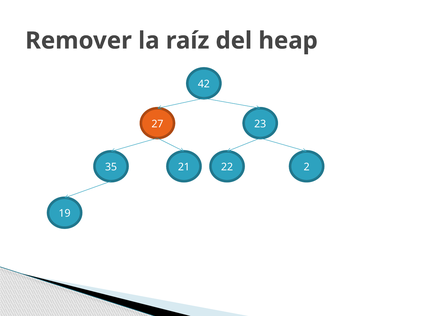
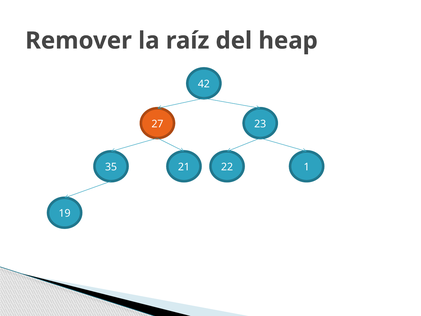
2: 2 -> 1
